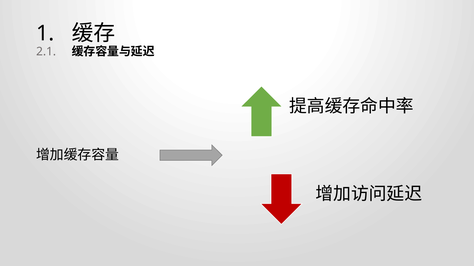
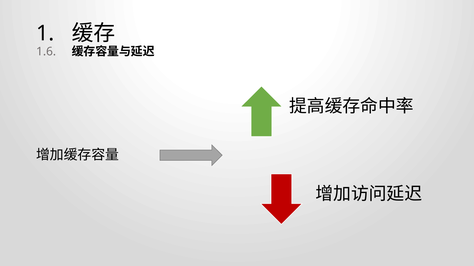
2.1: 2.1 -> 1.6
